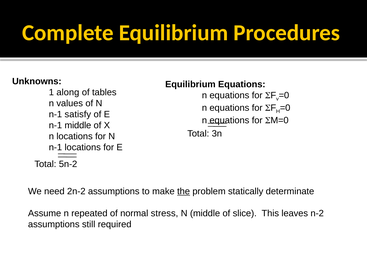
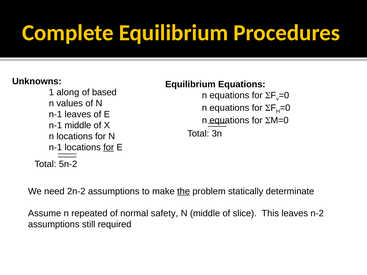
tables: tables -> based
n-1 satisfy: satisfy -> leaves
for at (109, 147) underline: none -> present
stress: stress -> safety
